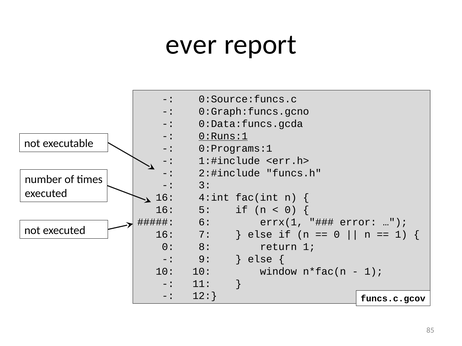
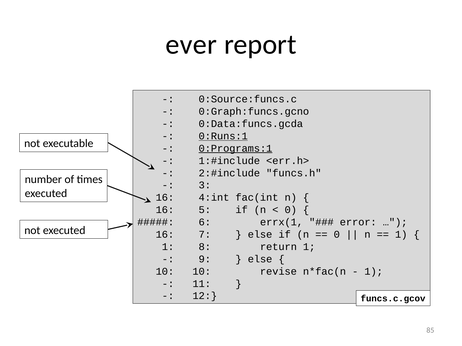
0:Programs:1 underline: none -> present
0 at (168, 247): 0 -> 1
window: window -> revise
